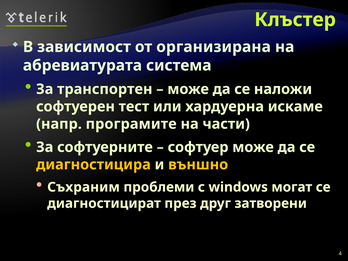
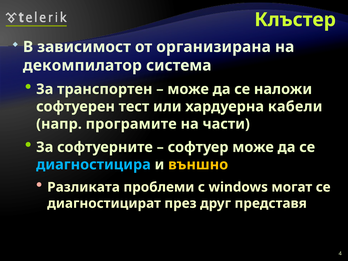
абревиатурата: абревиатурата -> декомпилатор
искаме: искаме -> кабели
диагностицира colour: yellow -> light blue
Съхраним: Съхраним -> Разликата
затворени: затворени -> представя
